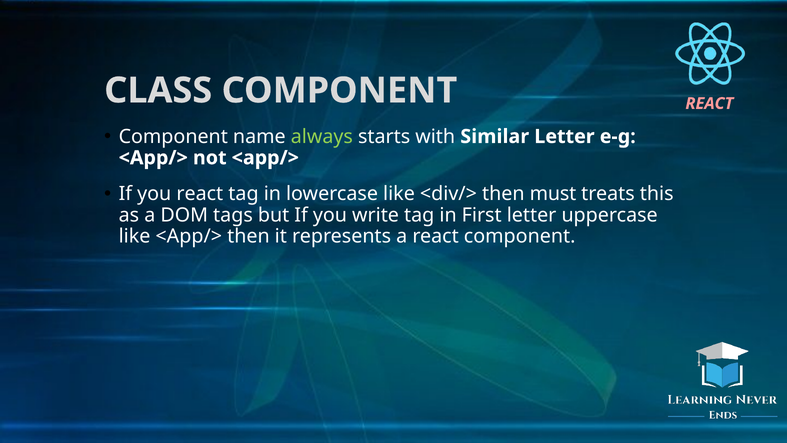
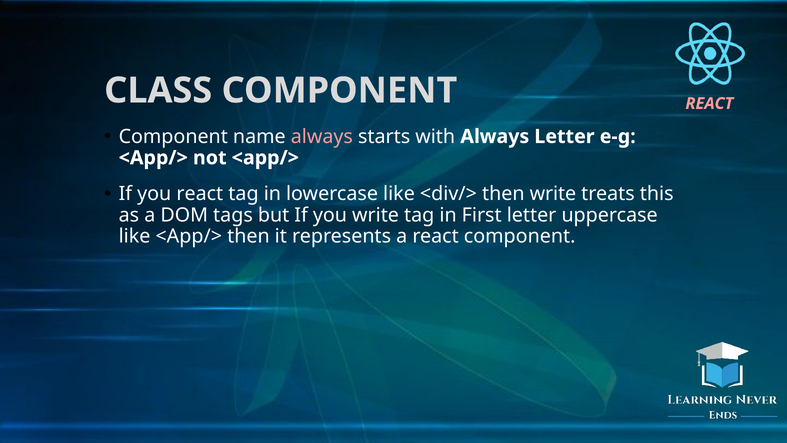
always at (322, 136) colour: light green -> pink
with Similar: Similar -> Always
then must: must -> write
